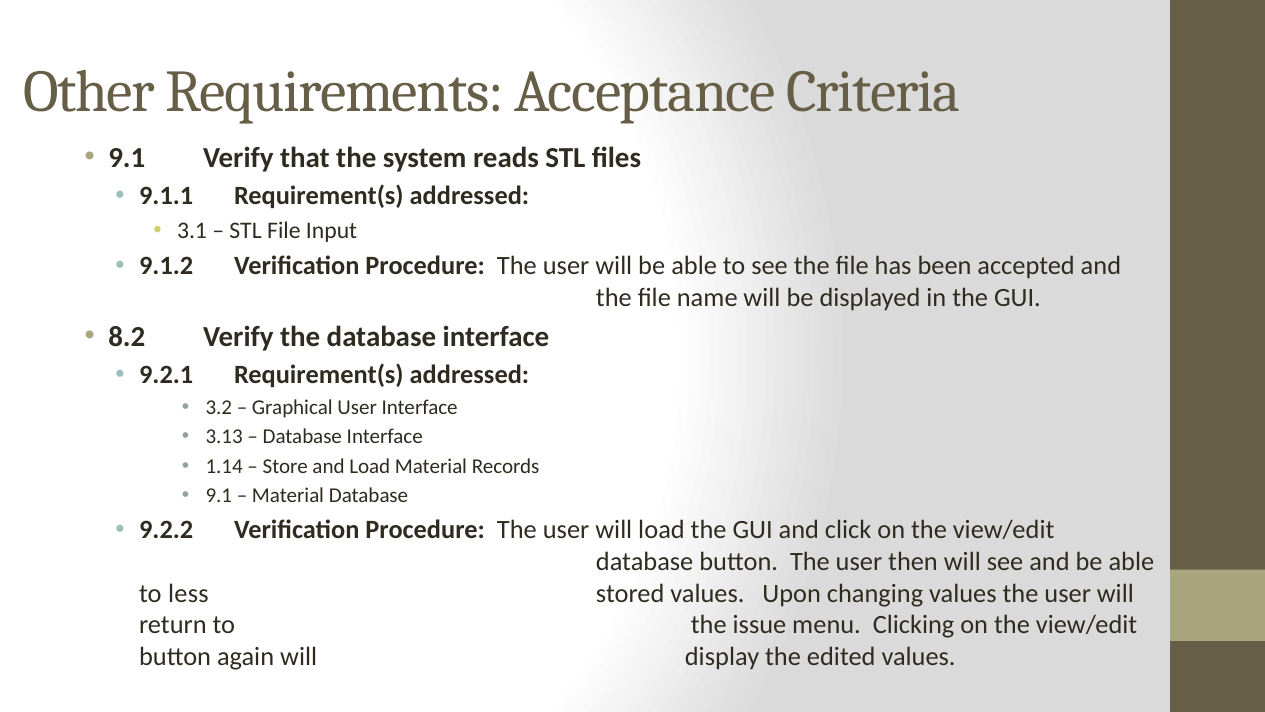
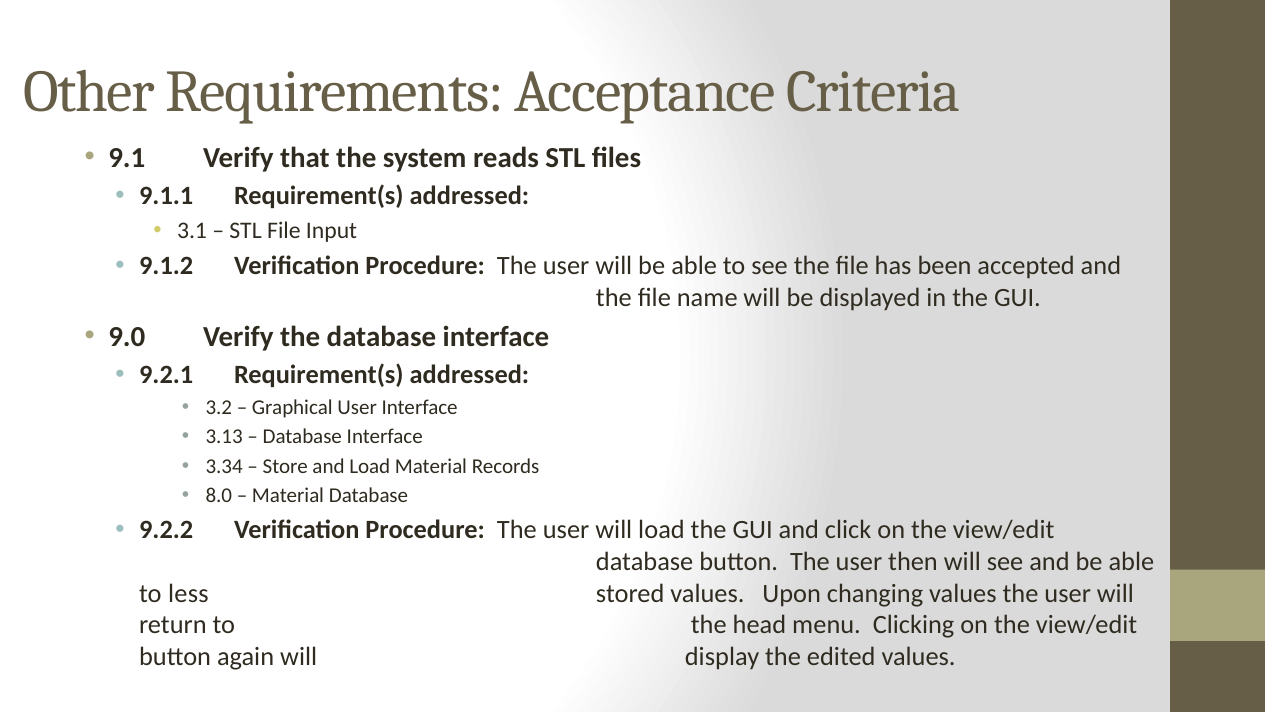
8.2: 8.2 -> 9.0
1.14: 1.14 -> 3.34
9.1 at (219, 496): 9.1 -> 8.0
issue: issue -> head
